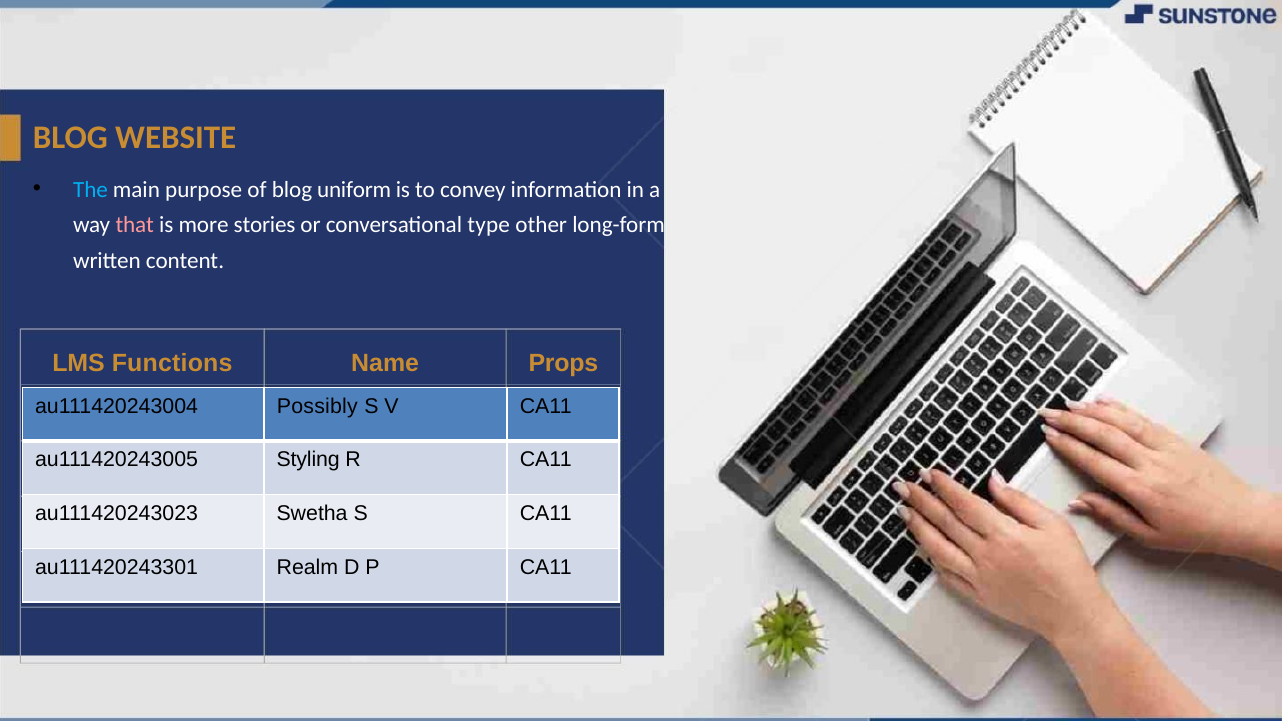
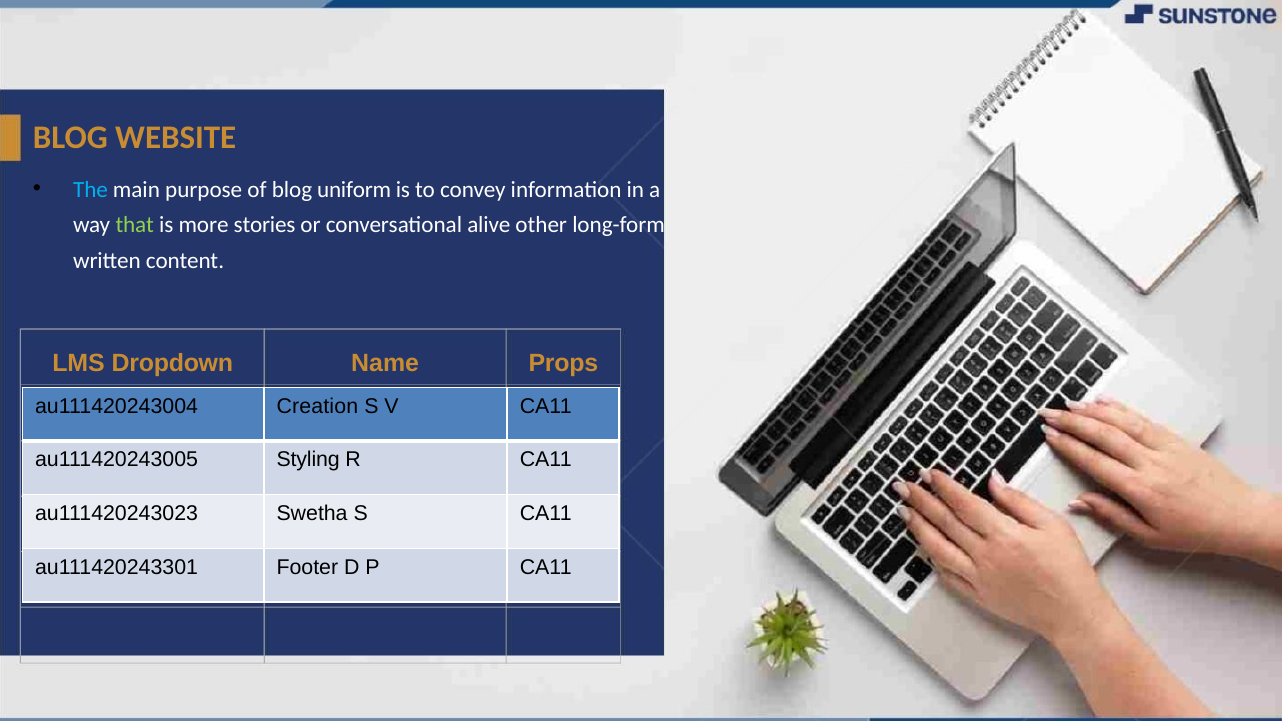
that colour: pink -> light green
type: type -> alive
Functions: Functions -> Dropdown
Possibly: Possibly -> Creation
Realm: Realm -> Footer
